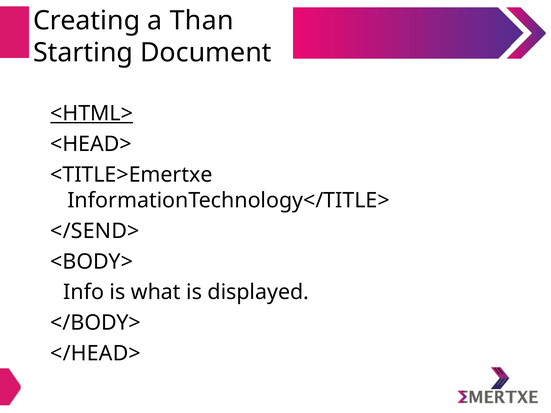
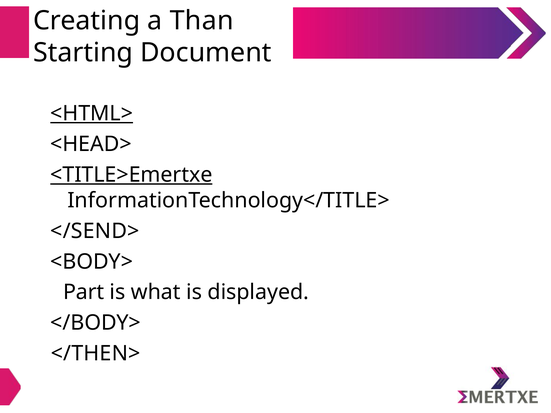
<TITLE>Emertxe underline: none -> present
Info: Info -> Part
</HEAD>: </HEAD> -> </THEN>
